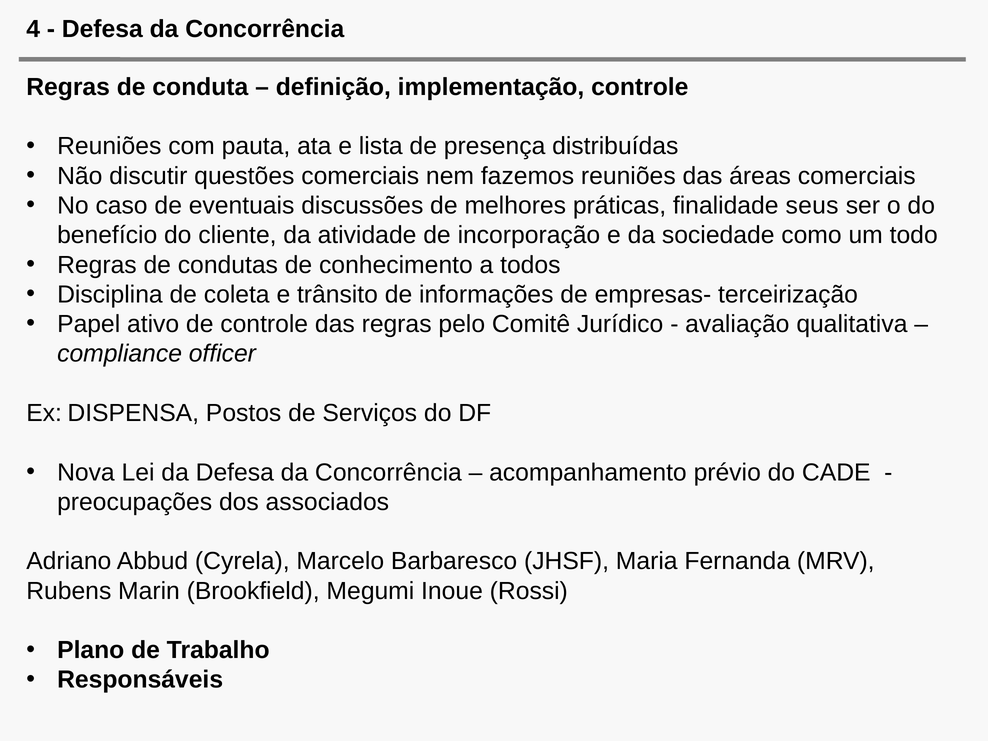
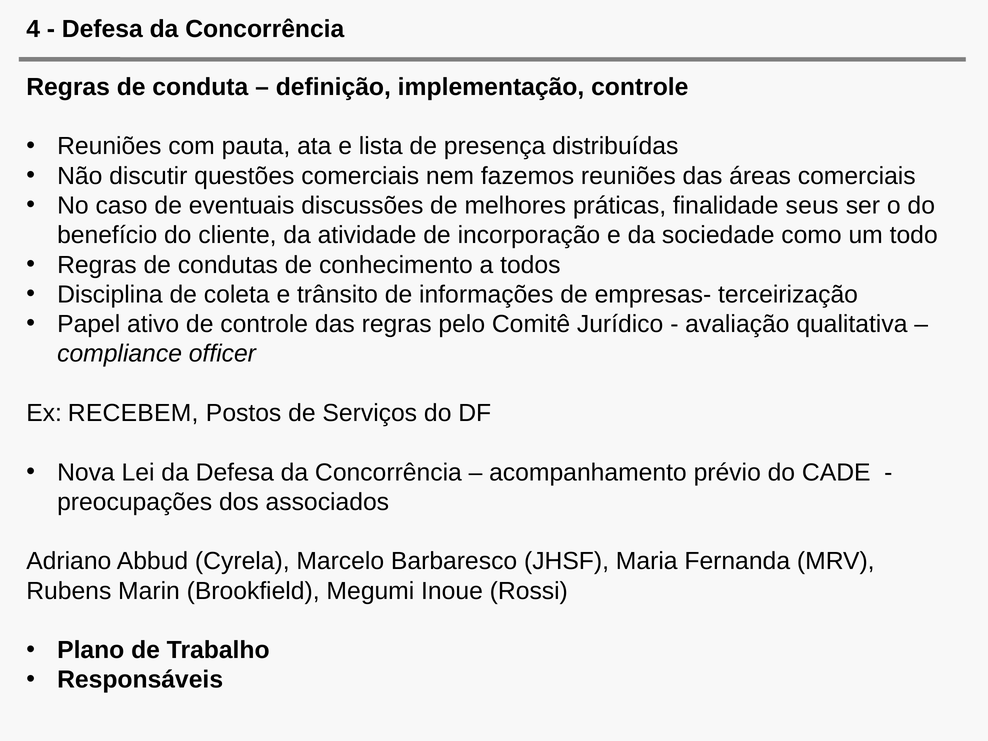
DISPENSA: DISPENSA -> RECEBEM
